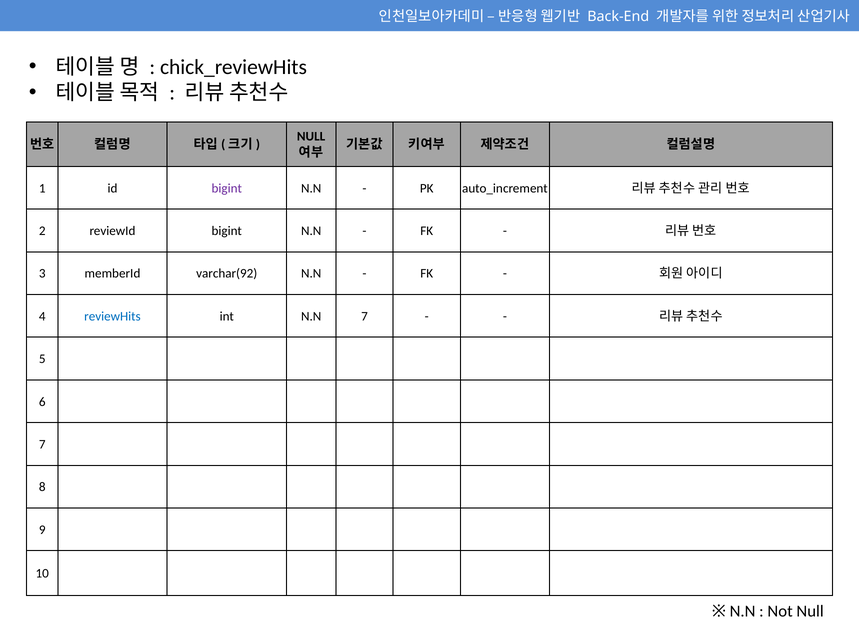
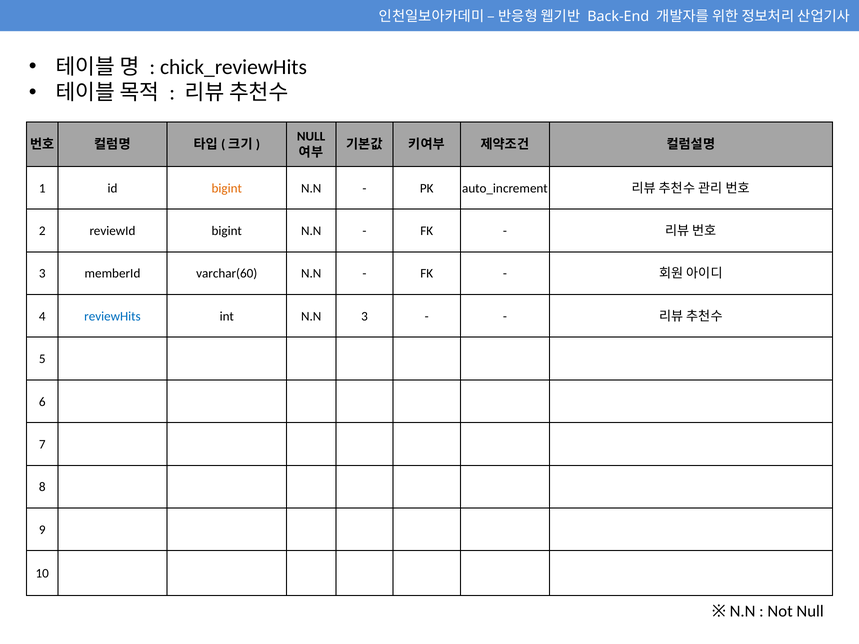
bigint at (227, 188) colour: purple -> orange
varchar(92: varchar(92 -> varchar(60
N.N 7: 7 -> 3
